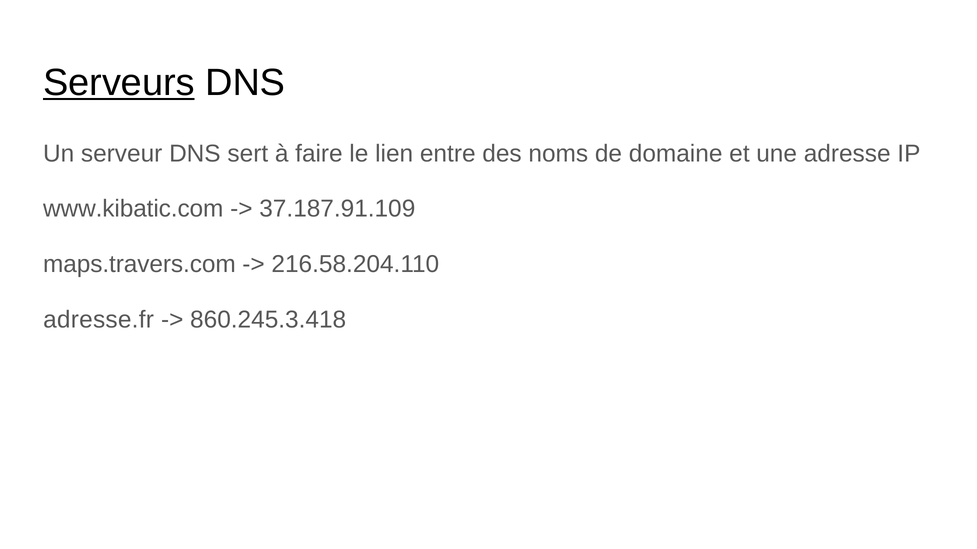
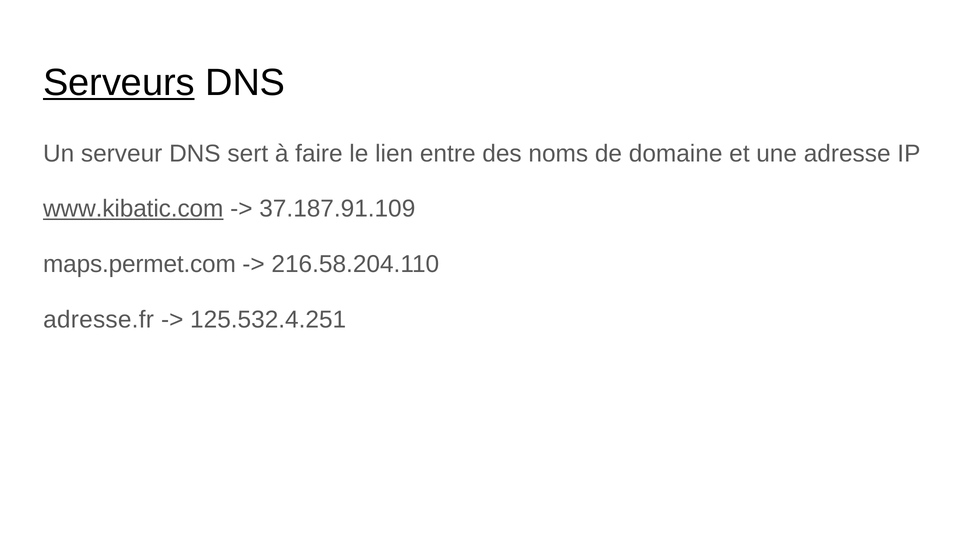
www.kibatic.com underline: none -> present
maps.travers.com: maps.travers.com -> maps.permet.com
860.245.3.418: 860.245.3.418 -> 125.532.4.251
